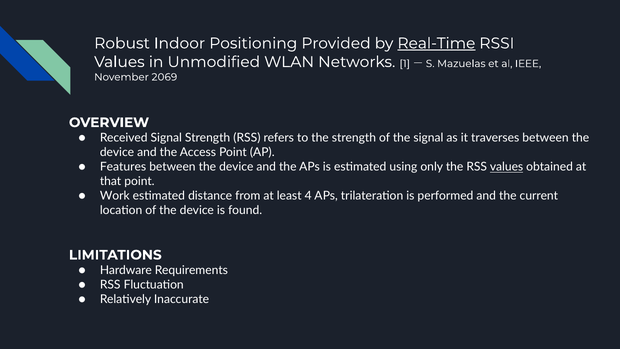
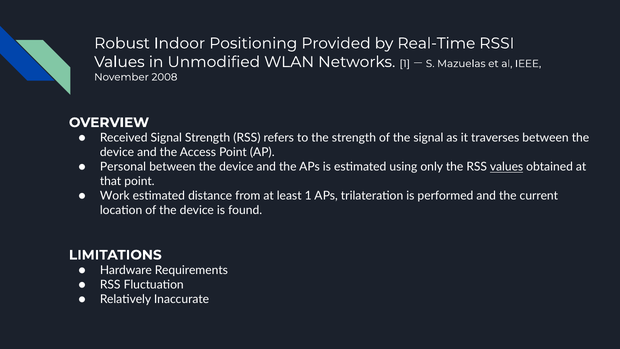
Real-Time underline: present -> none
2069: 2069 -> 2008
Features: Features -> Personal
least 4: 4 -> 1
